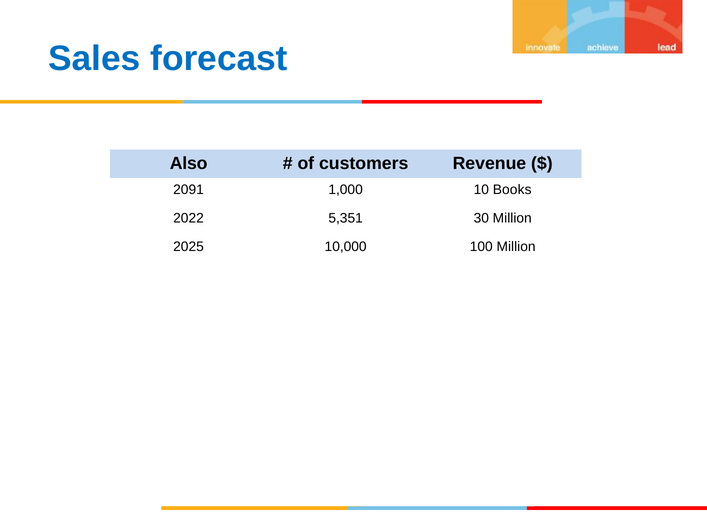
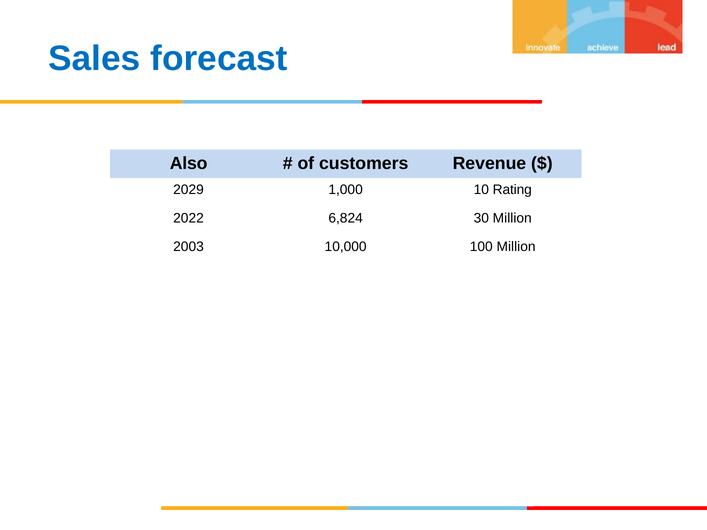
2091: 2091 -> 2029
Books: Books -> Rating
5,351: 5,351 -> 6,824
2025: 2025 -> 2003
